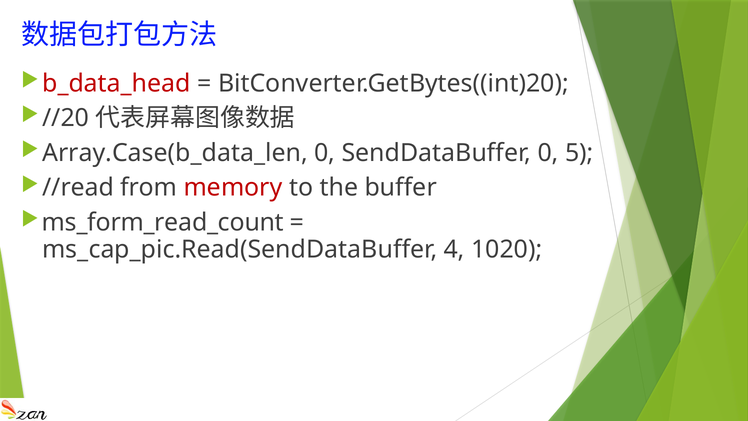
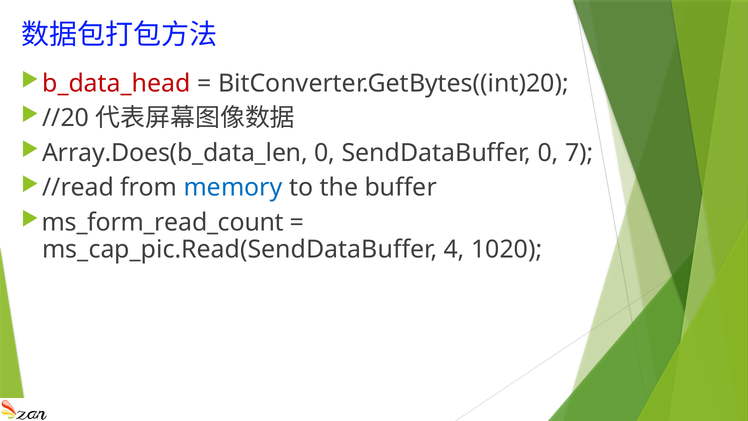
Array.Case(b_data_len: Array.Case(b_data_len -> Array.Does(b_data_len
5: 5 -> 7
memory colour: red -> blue
